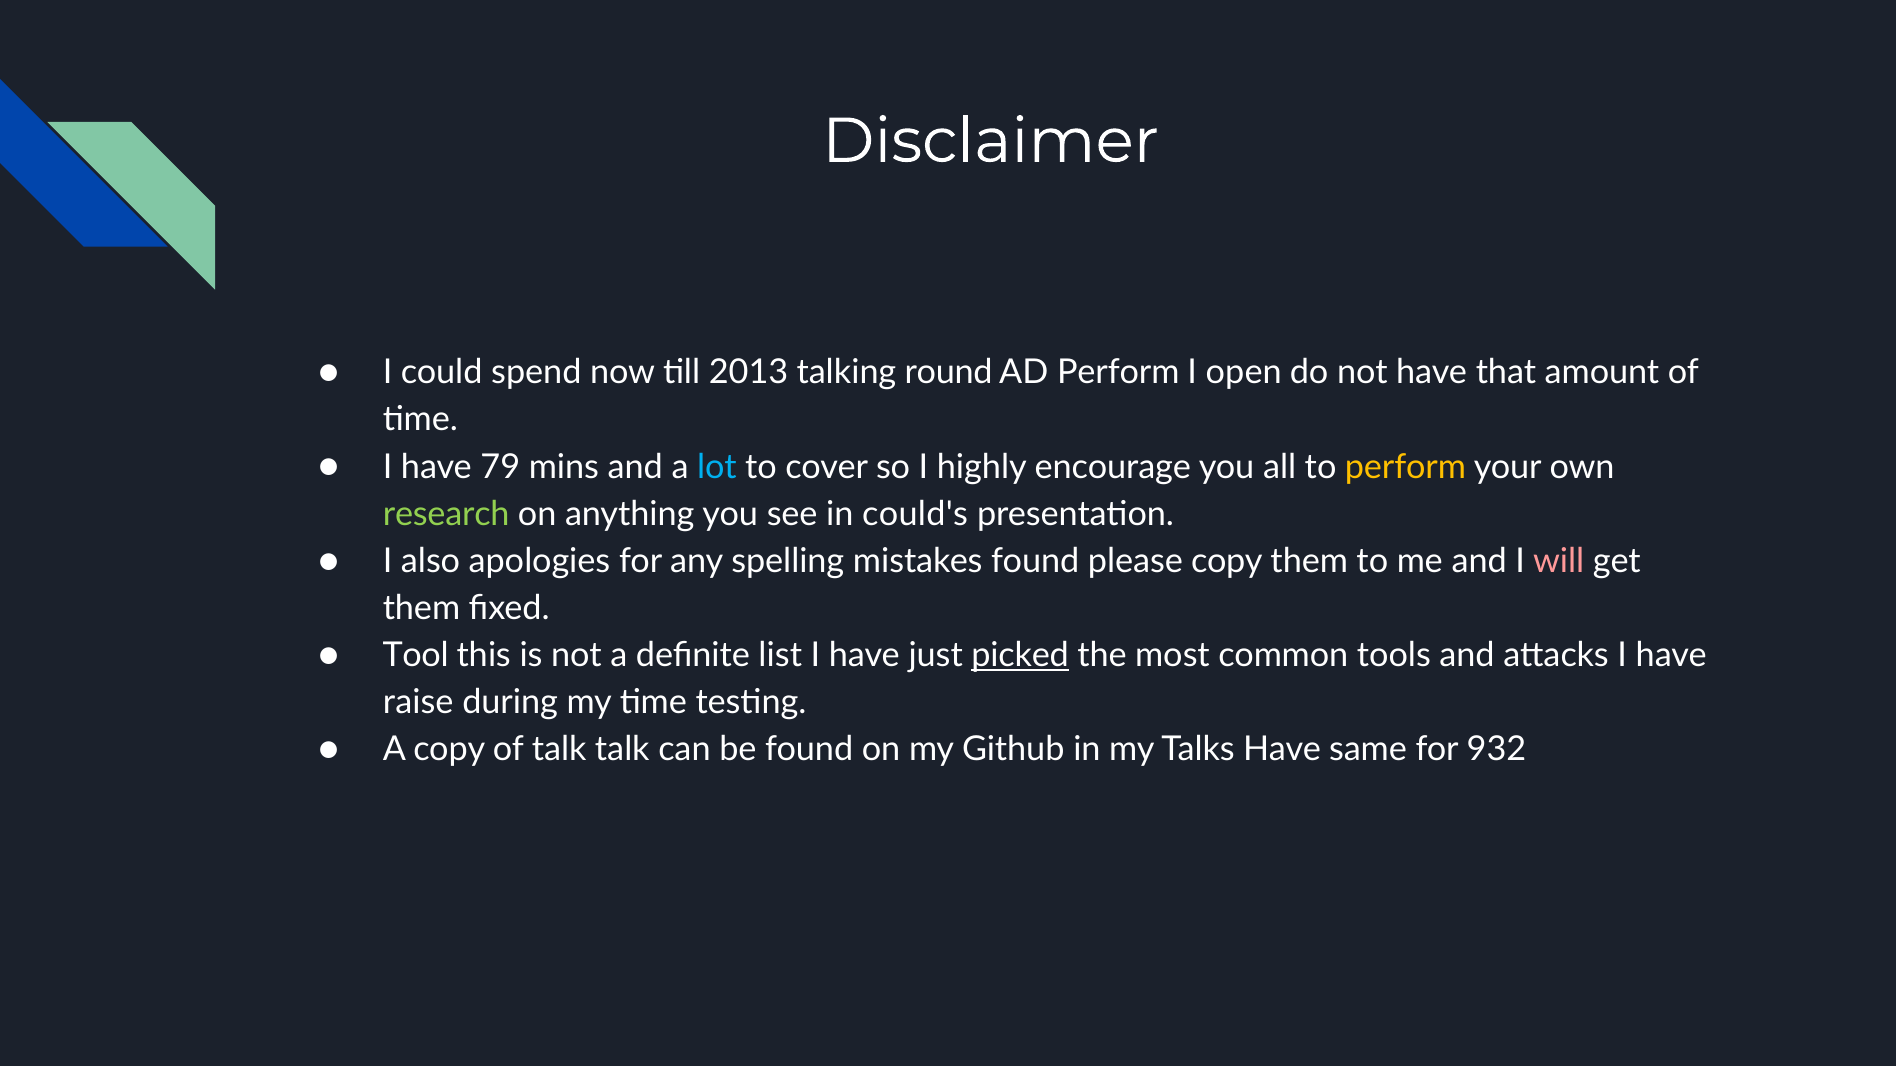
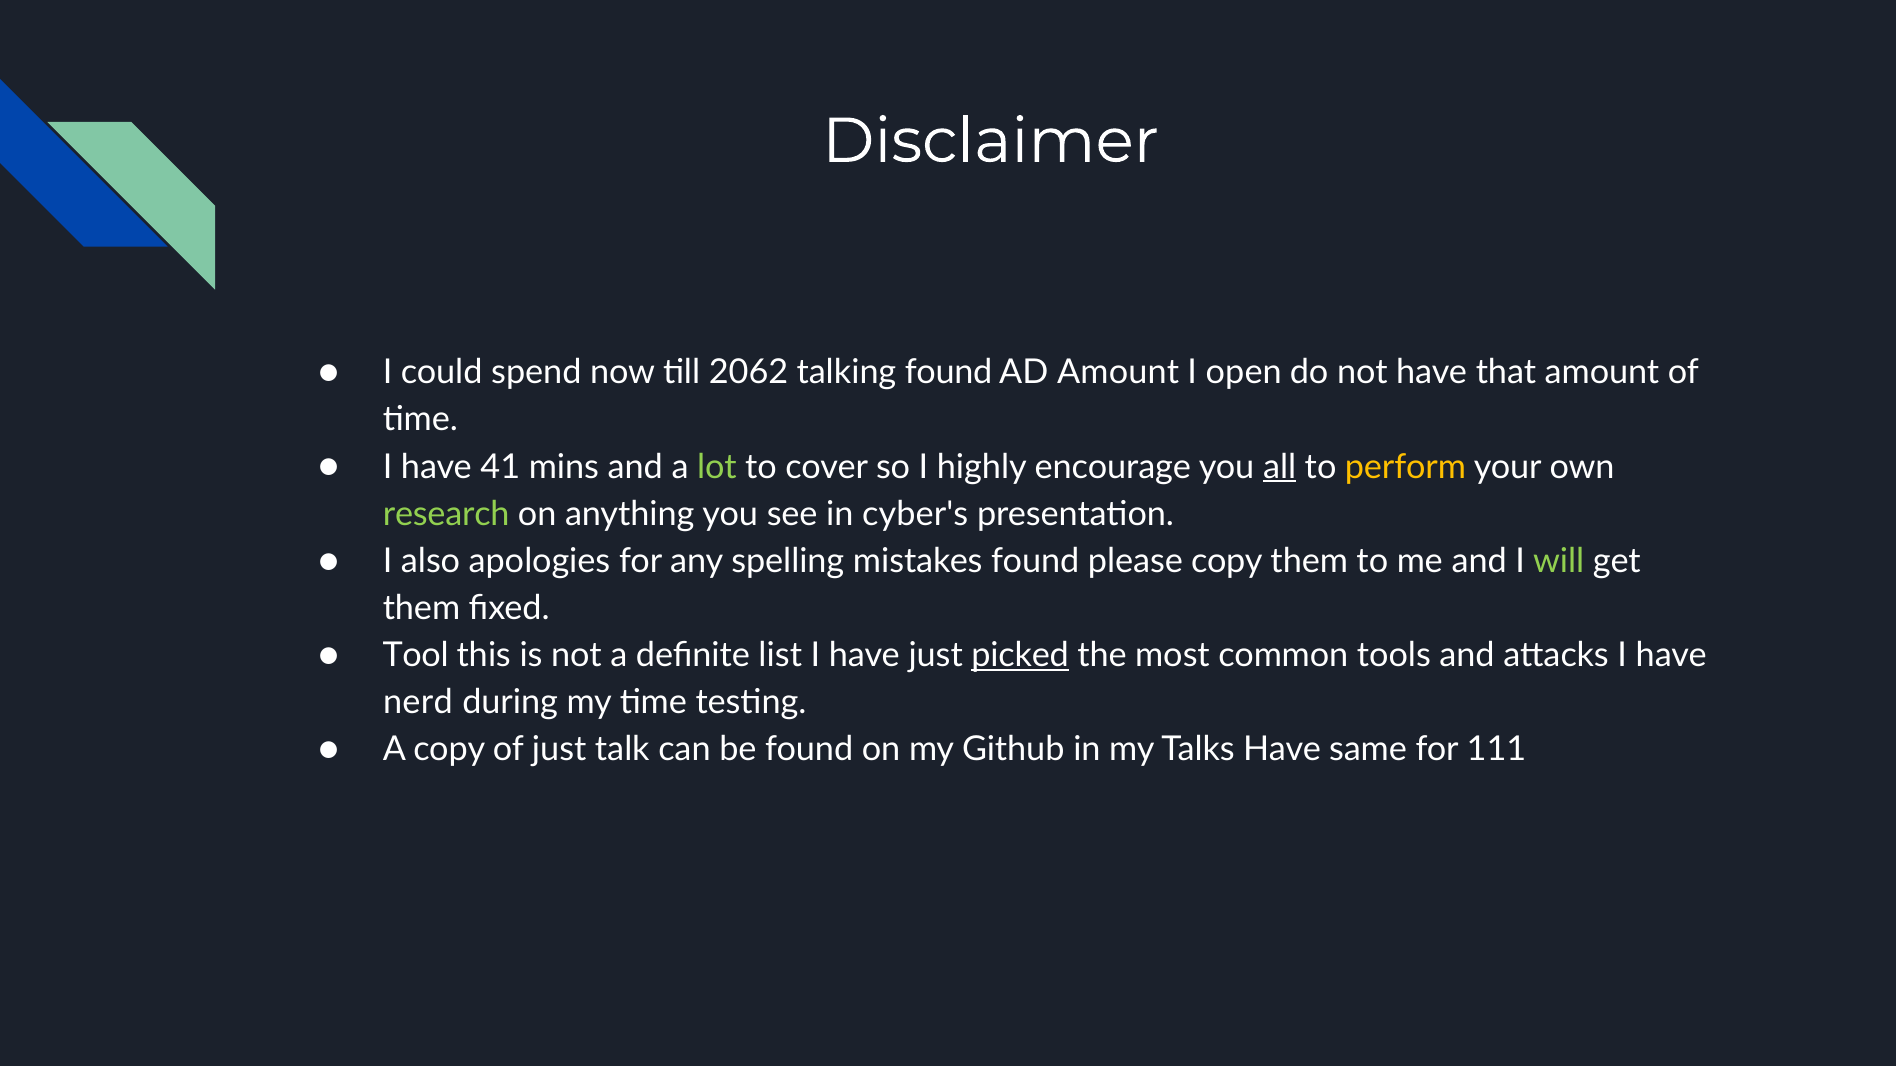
2013: 2013 -> 2062
talking round: round -> found
AD Perform: Perform -> Amount
79: 79 -> 41
lot colour: light blue -> light green
all underline: none -> present
could's: could's -> cyber's
will colour: pink -> light green
raise: raise -> nerd
of talk: talk -> just
932: 932 -> 111
